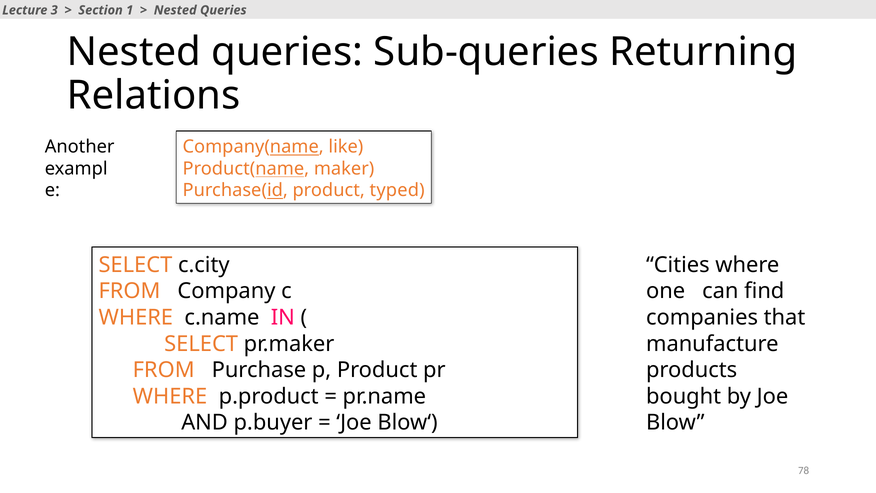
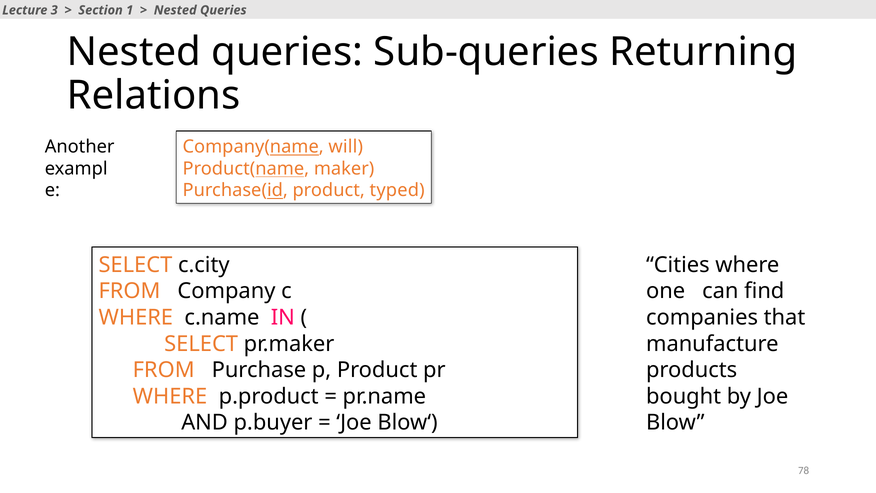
like: like -> will
